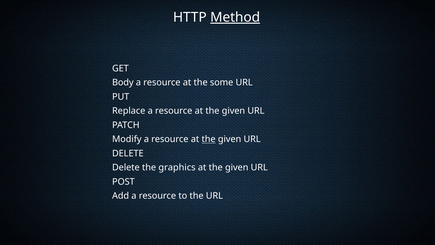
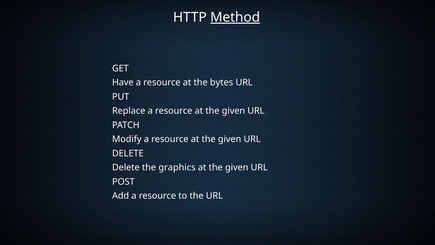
Body: Body -> Have
some: some -> bytes
the at (209, 139) underline: present -> none
